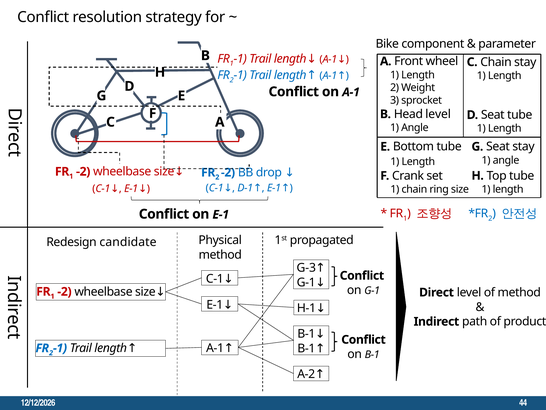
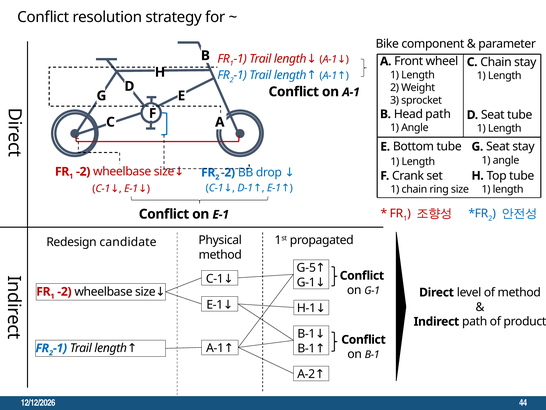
Head level: level -> path
G-3: G-3 -> G-5
